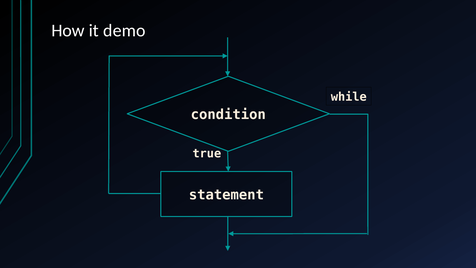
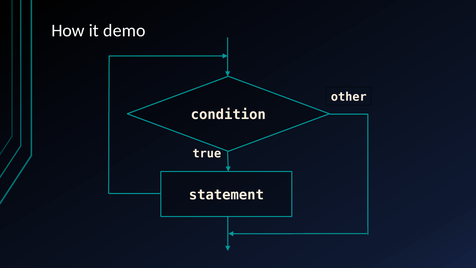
while: while -> other
